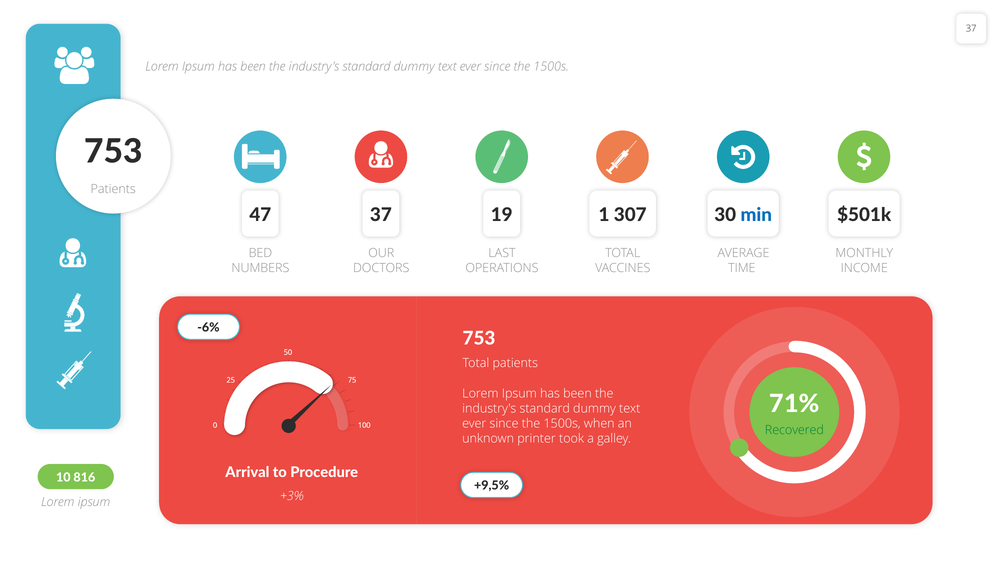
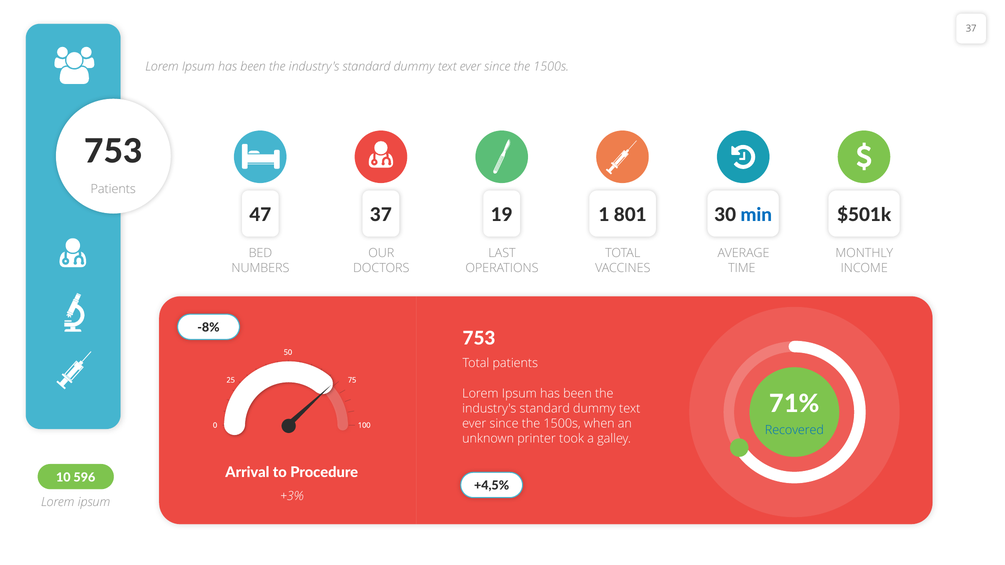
307: 307 -> 801
-6%: -6% -> -8%
Recovered colour: green -> blue
816: 816 -> 596
+9,5%: +9,5% -> +4,5%
